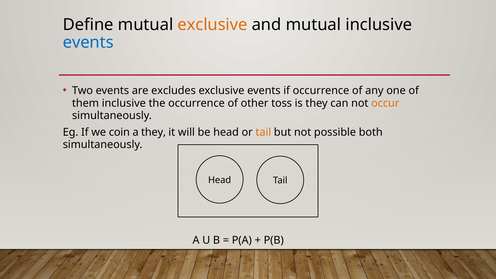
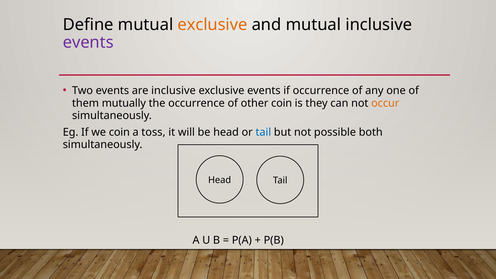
events at (88, 42) colour: blue -> purple
are excludes: excludes -> inclusive
them inclusive: inclusive -> mutually
other toss: toss -> coin
a they: they -> toss
tail at (263, 132) colour: orange -> blue
